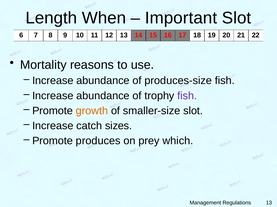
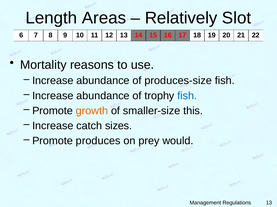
When: When -> Areas
Important: Important -> Relatively
fish at (187, 96) colour: purple -> blue
smaller-size slot: slot -> this
which: which -> would
